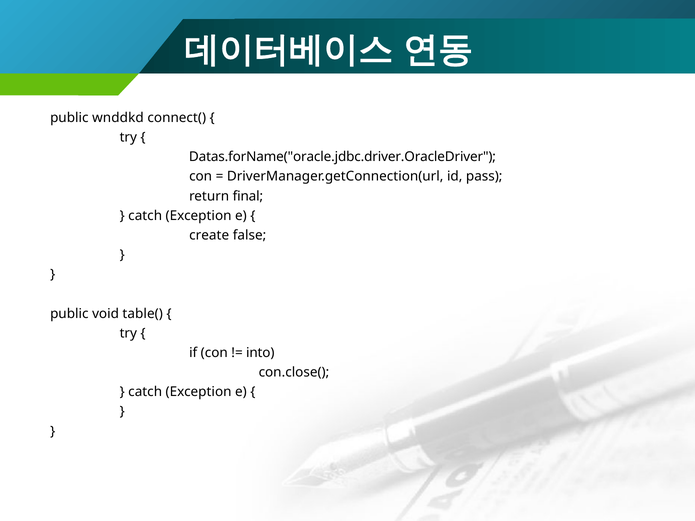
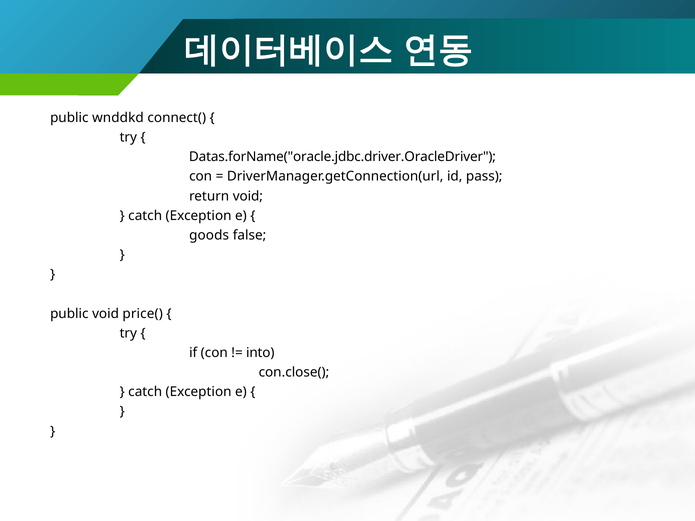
return final: final -> void
create: create -> goods
table(: table( -> price(
